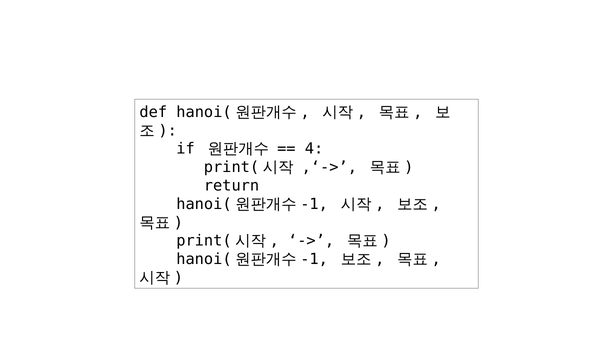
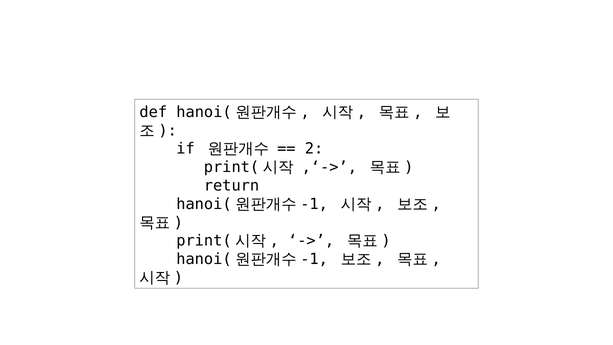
4: 4 -> 2
